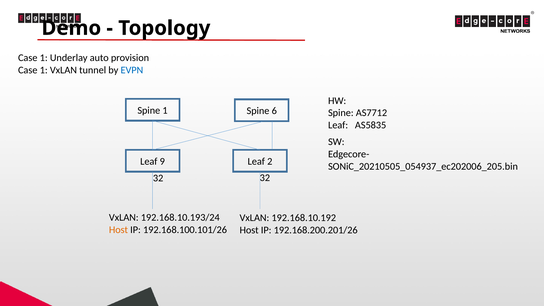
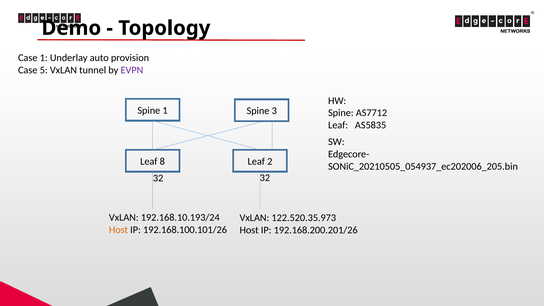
1 at (44, 70): 1 -> 5
EVPN colour: blue -> purple
6: 6 -> 3
9: 9 -> 8
192.168.10.192: 192.168.10.192 -> 122.520.35.973
